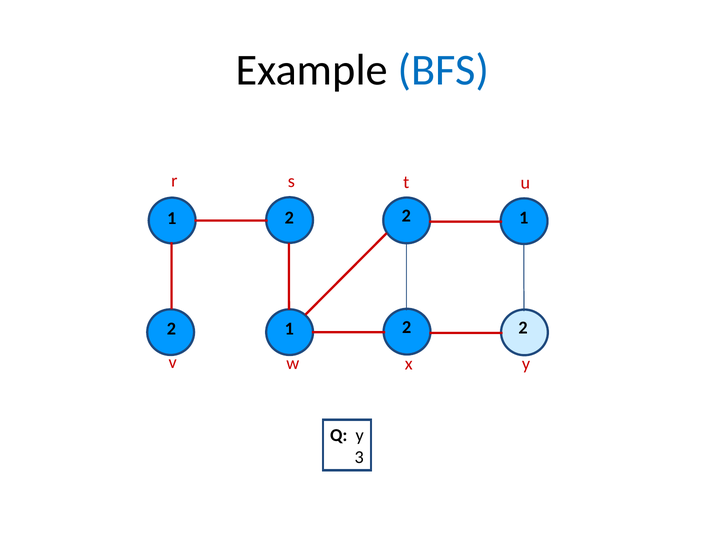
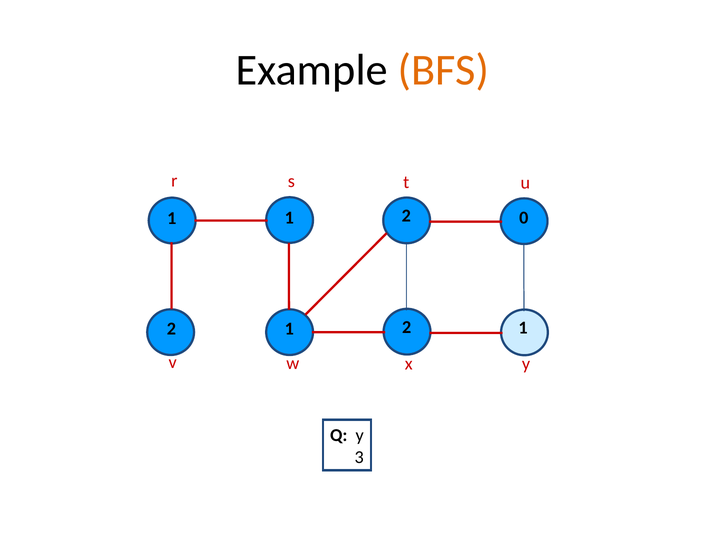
BFS colour: blue -> orange
1 at (524, 218): 1 -> 0
2 at (289, 218): 2 -> 1
1 2 2: 2 -> 1
